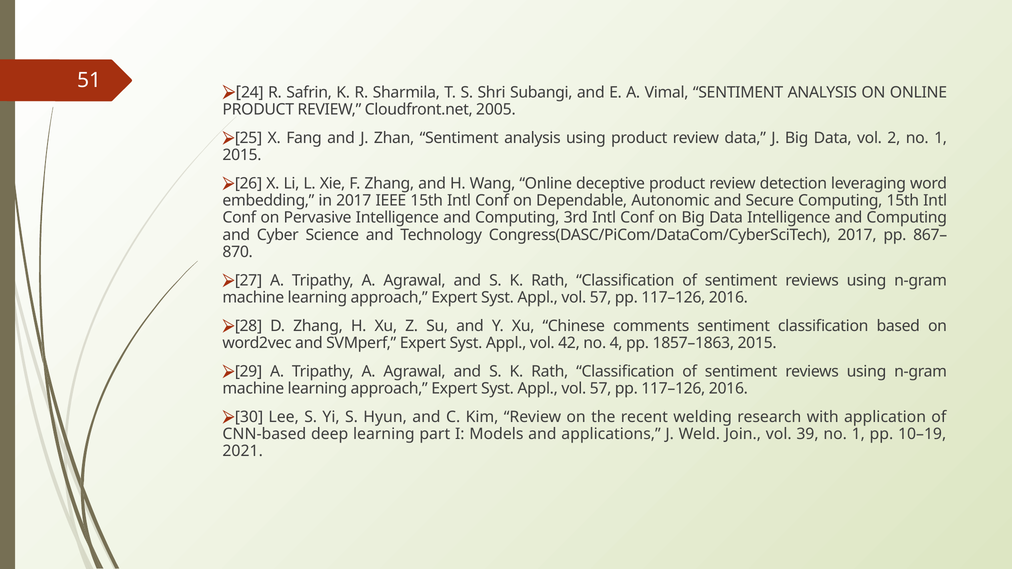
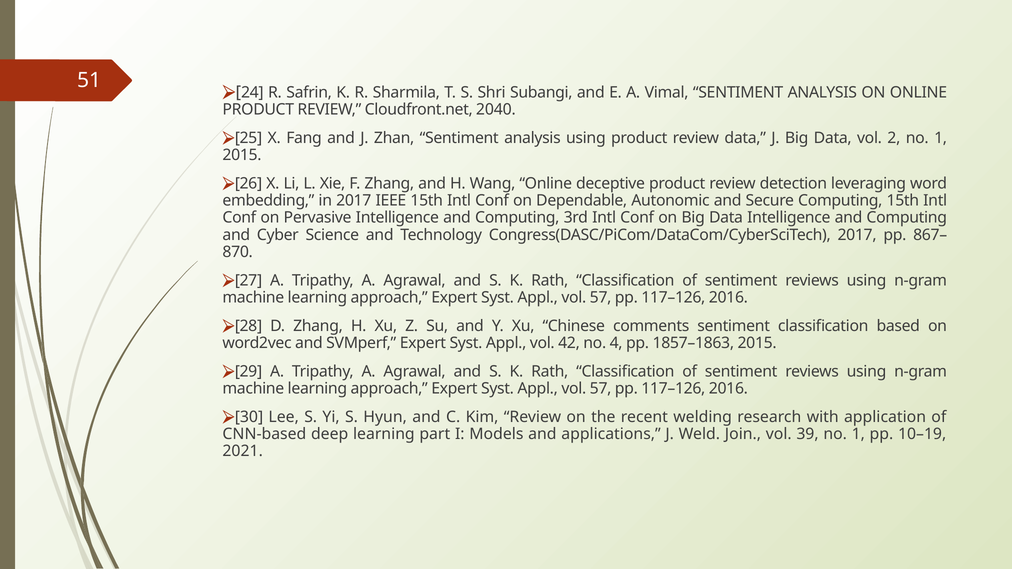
2005: 2005 -> 2040
